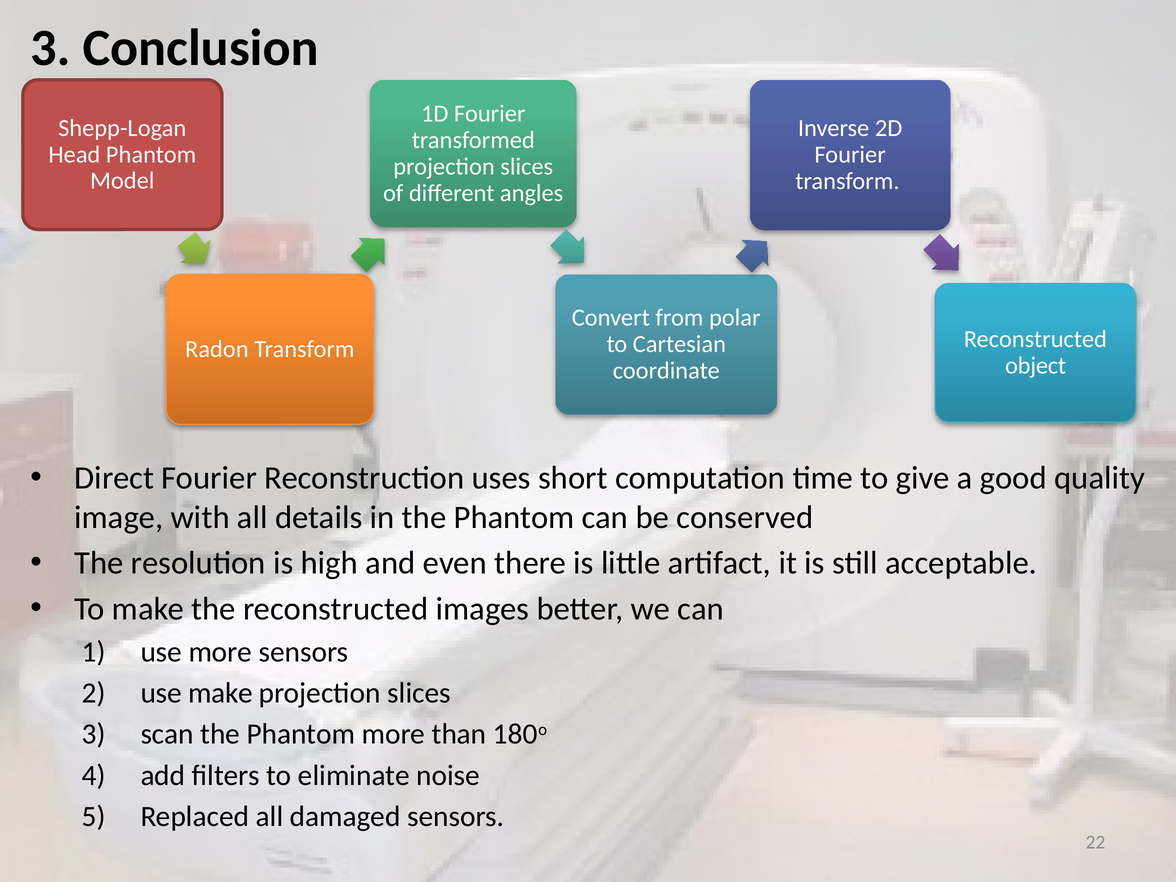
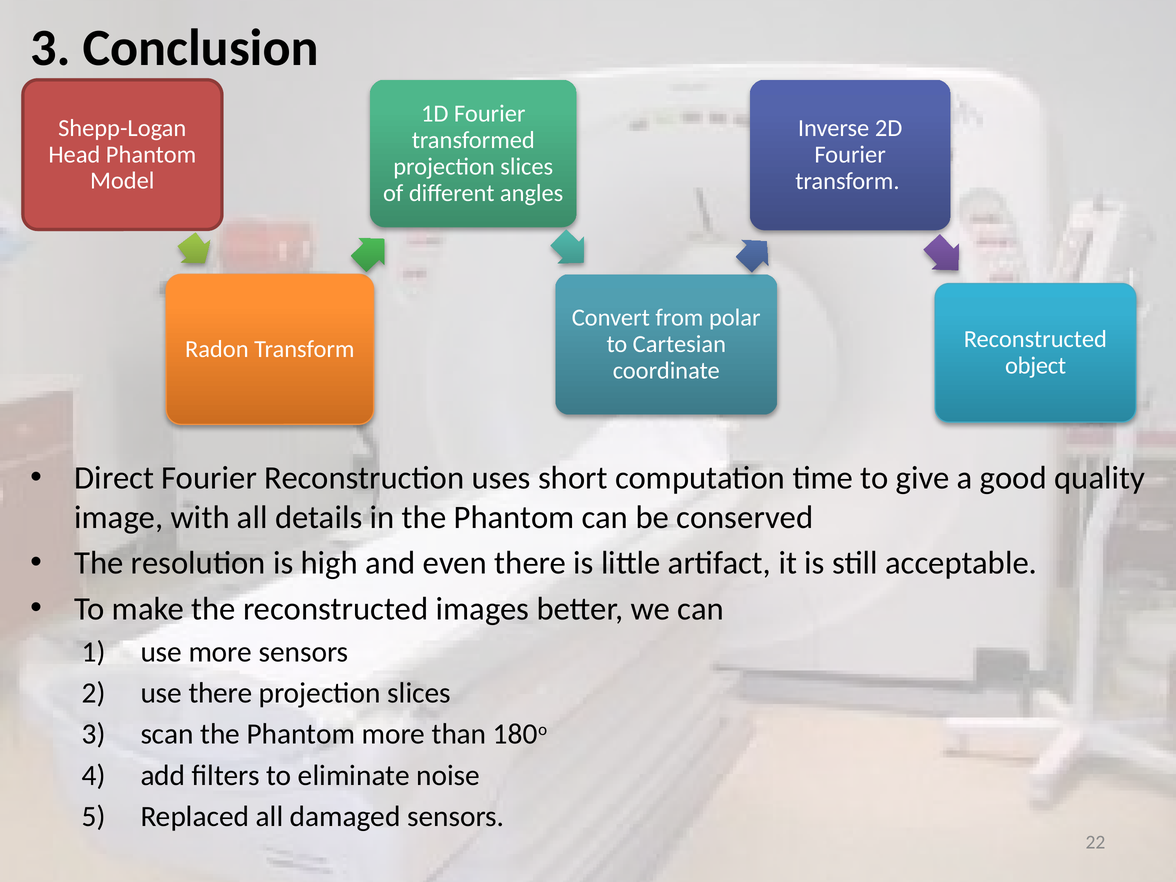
use make: make -> there
